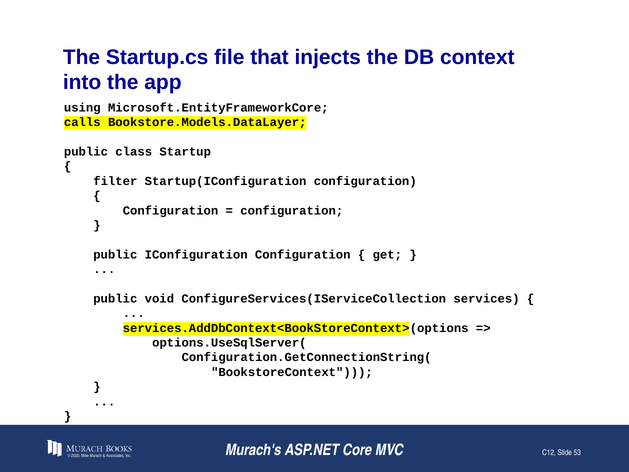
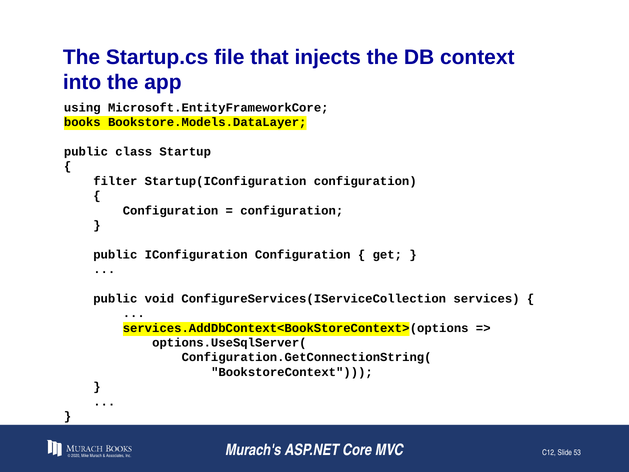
calls: calls -> books
